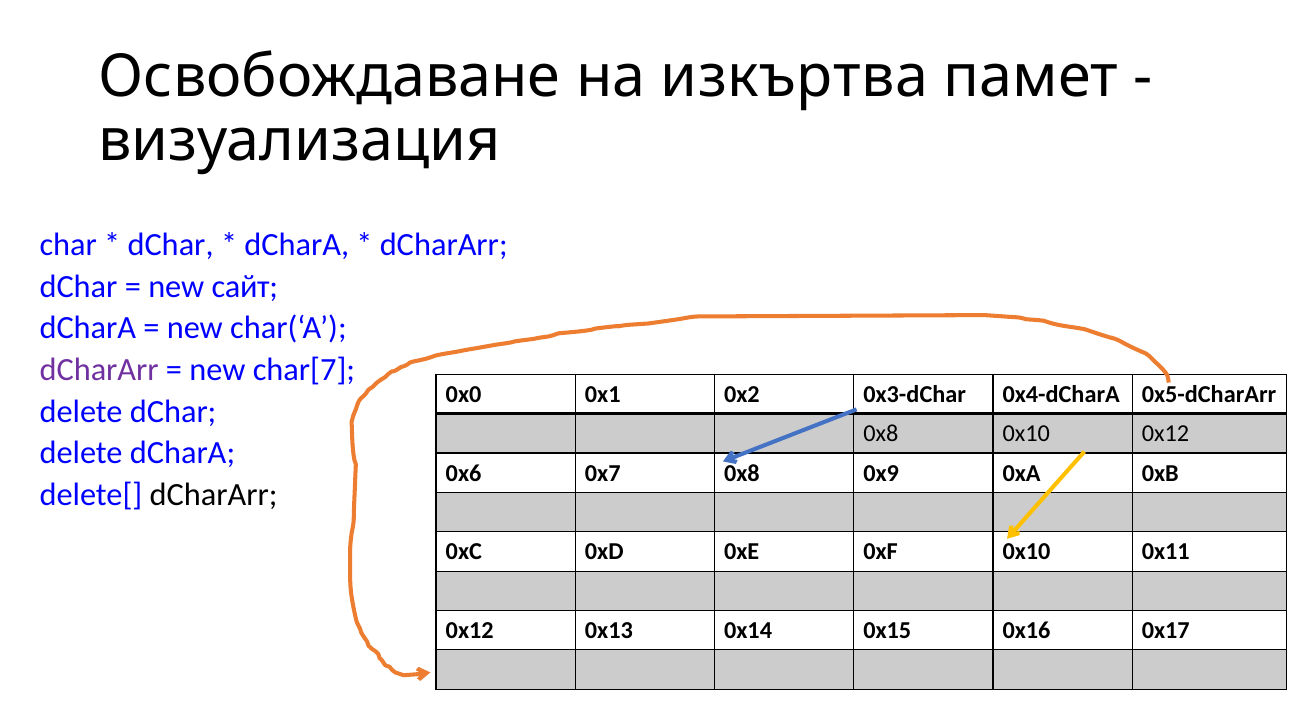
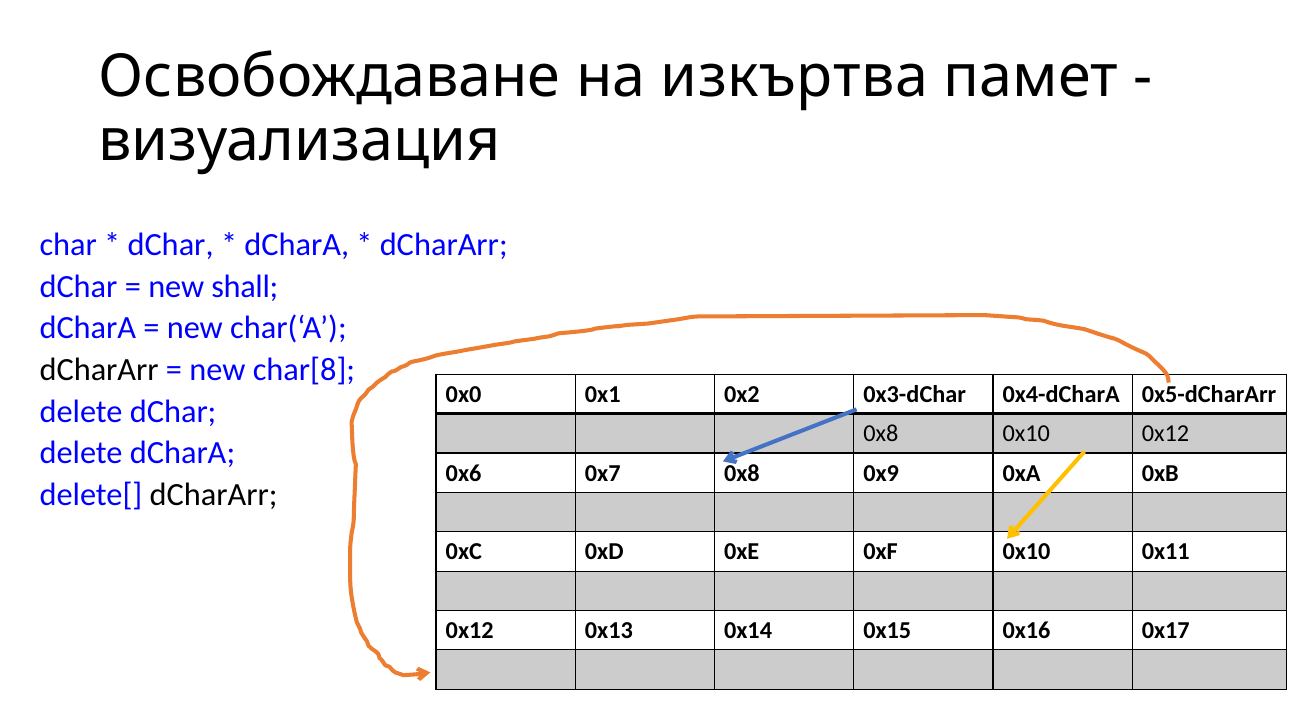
сайт: сайт -> shall
dCharArr at (99, 370) colour: purple -> black
char[7: char[7 -> char[8
